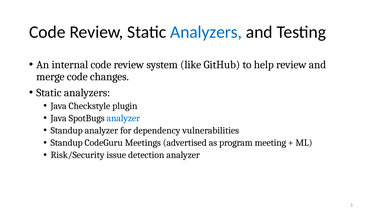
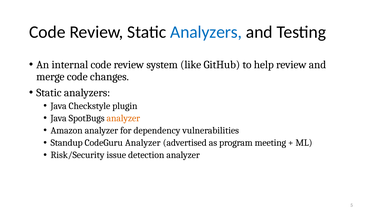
analyzer at (123, 118) colour: blue -> orange
Standup at (67, 130): Standup -> Amazon
CodeGuru Meetings: Meetings -> Analyzer
